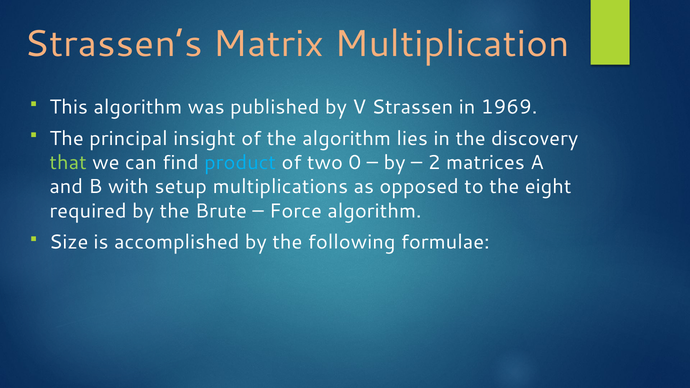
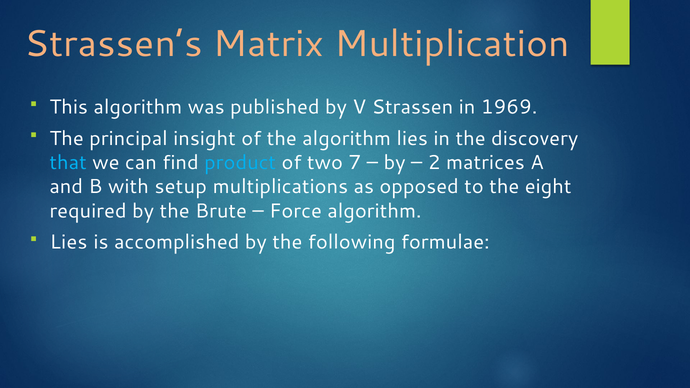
that colour: light green -> light blue
0: 0 -> 7
Size at (69, 242): Size -> Lies
